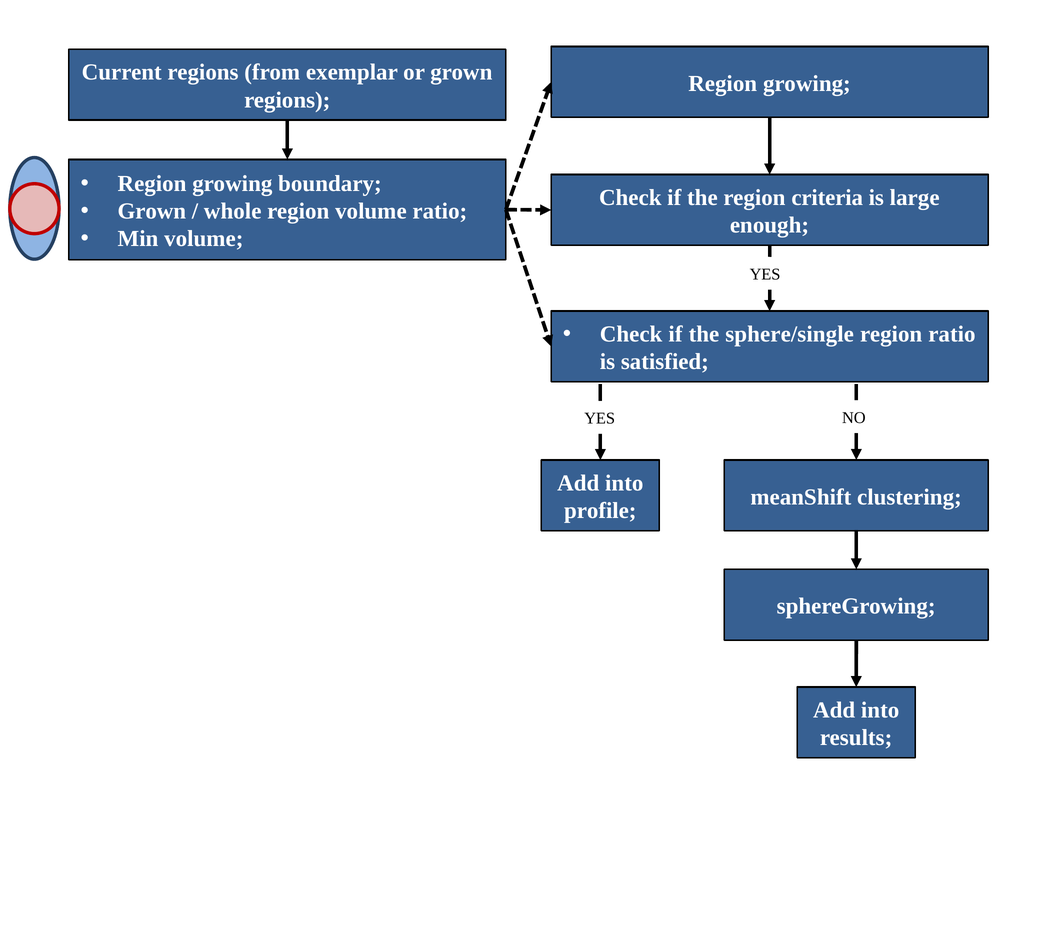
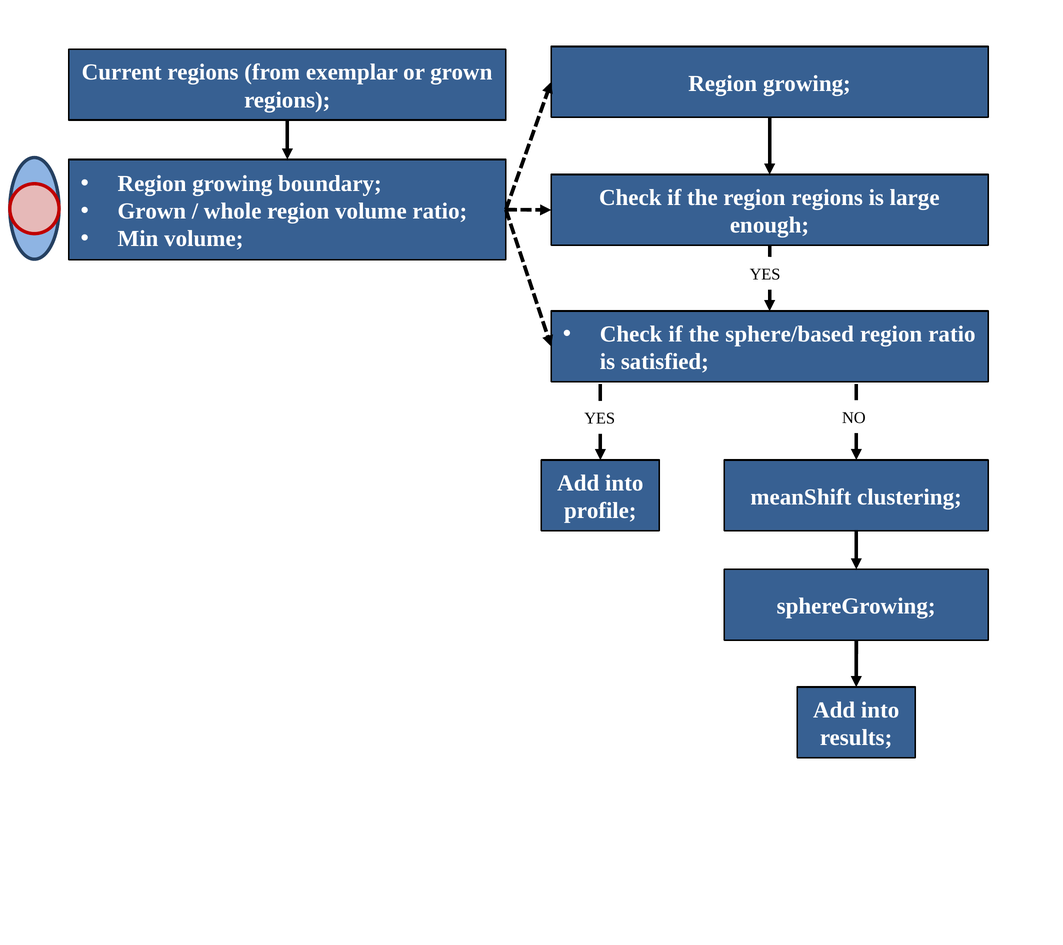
region criteria: criteria -> regions
sphere/single: sphere/single -> sphere/based
